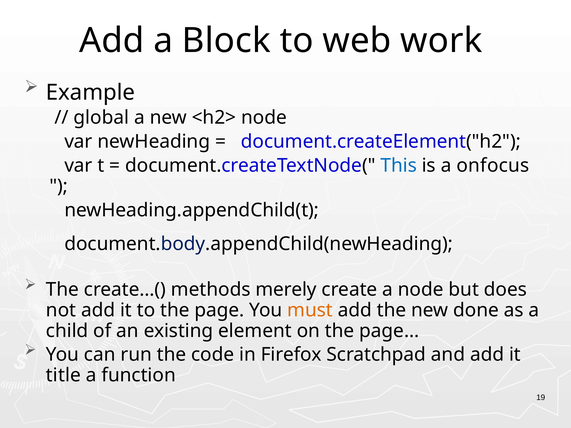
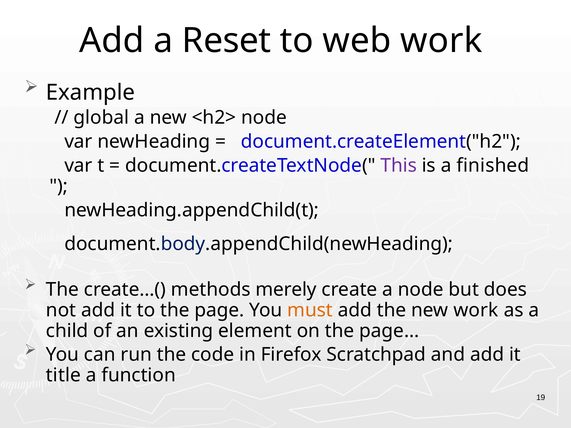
Block: Block -> Reset
This colour: blue -> purple
onfocus: onfocus -> finished
new done: done -> work
